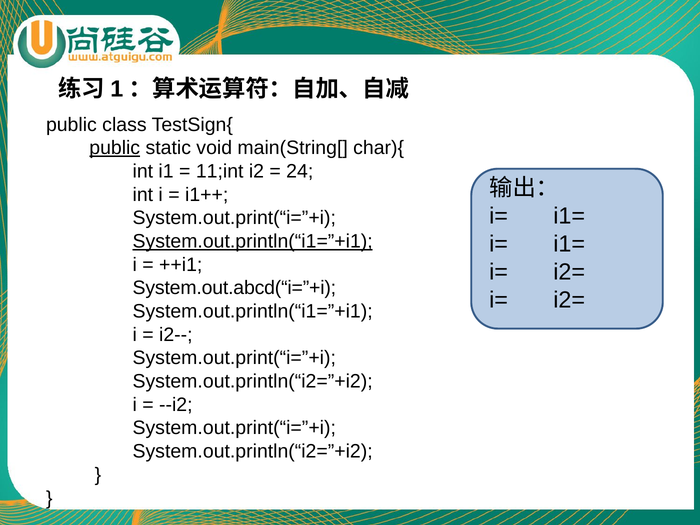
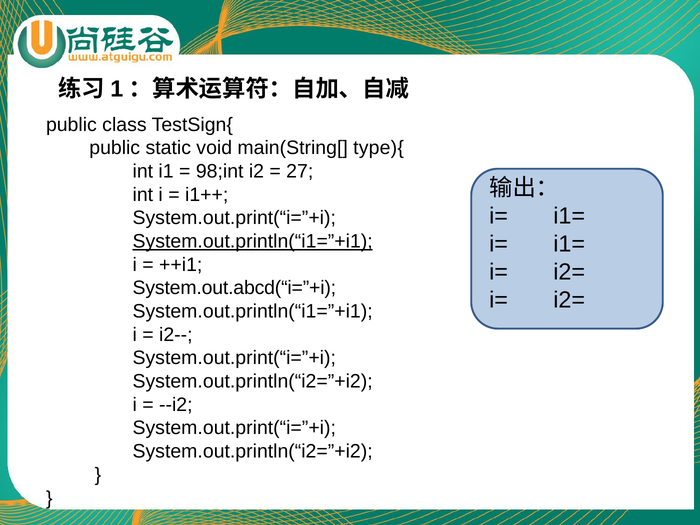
public at (115, 148) underline: present -> none
char){: char){ -> type){
11;int: 11;int -> 98;int
24: 24 -> 27
